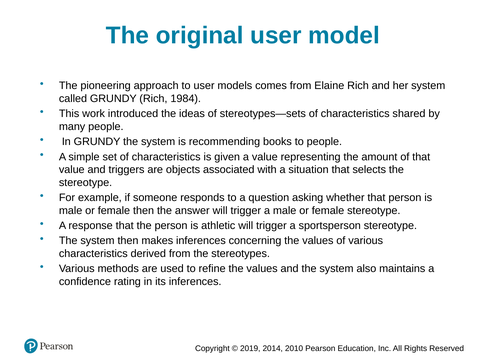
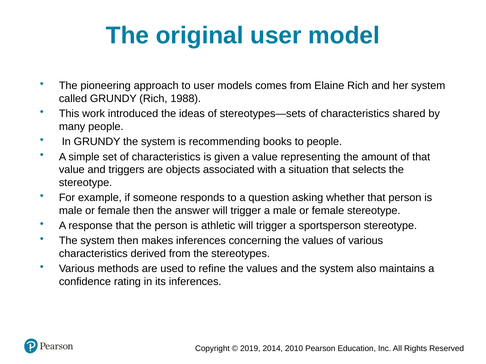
1984: 1984 -> 1988
